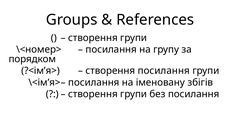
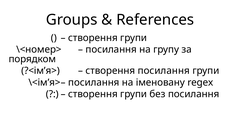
збігів: збігів -> regex
